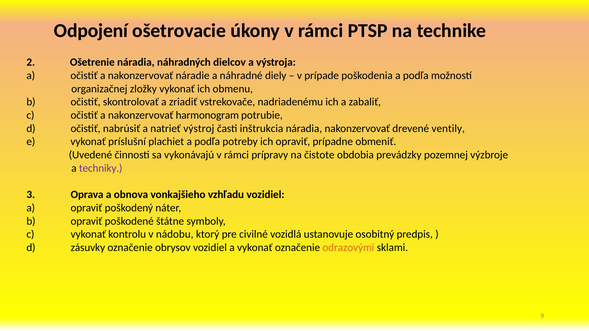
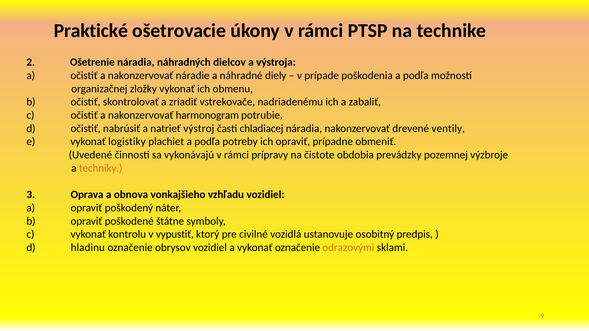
Odpojení: Odpojení -> Praktické
inštrukcia: inštrukcia -> chladiacej
príslušní: príslušní -> logistiky
techniky colour: purple -> orange
nádobu: nádobu -> vypustiť
zásuvky: zásuvky -> hladinu
